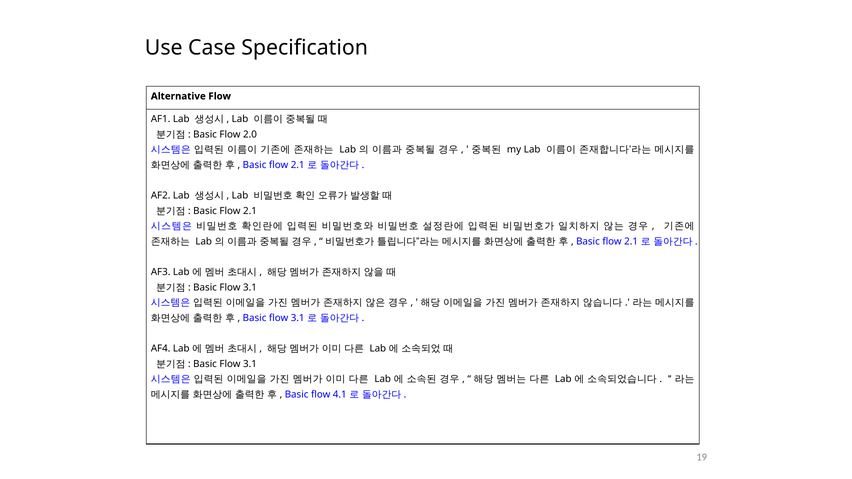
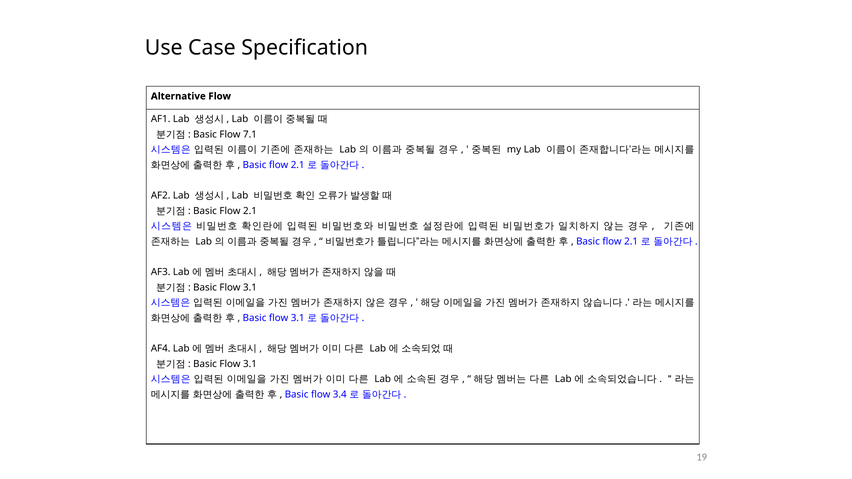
2.0: 2.0 -> 7.1
4.1: 4.1 -> 3.4
